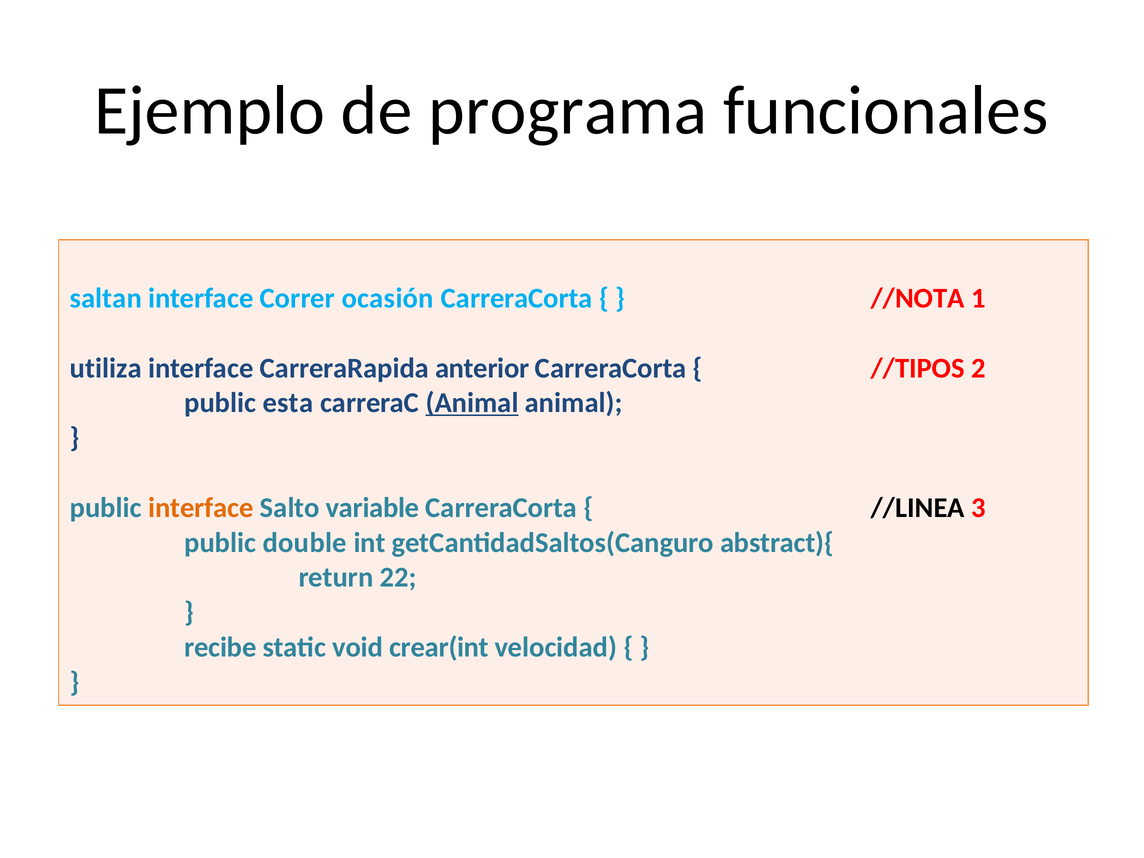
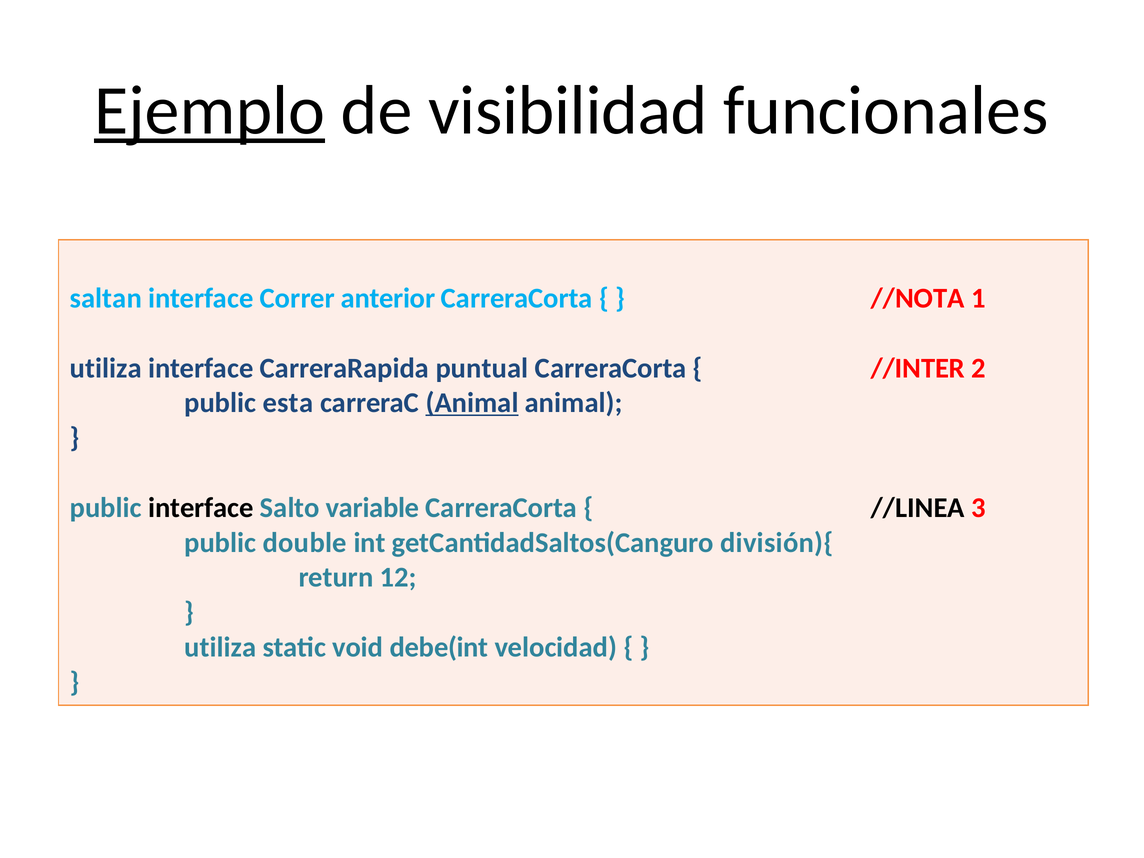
Ejemplo underline: none -> present
programa: programa -> visibilidad
ocasión: ocasión -> anterior
anterior: anterior -> puntual
//TIPOS: //TIPOS -> //INTER
interface at (201, 508) colour: orange -> black
abstract){: abstract){ -> división){
22: 22 -> 12
recibe at (220, 647): recibe -> utiliza
crear(int: crear(int -> debe(int
